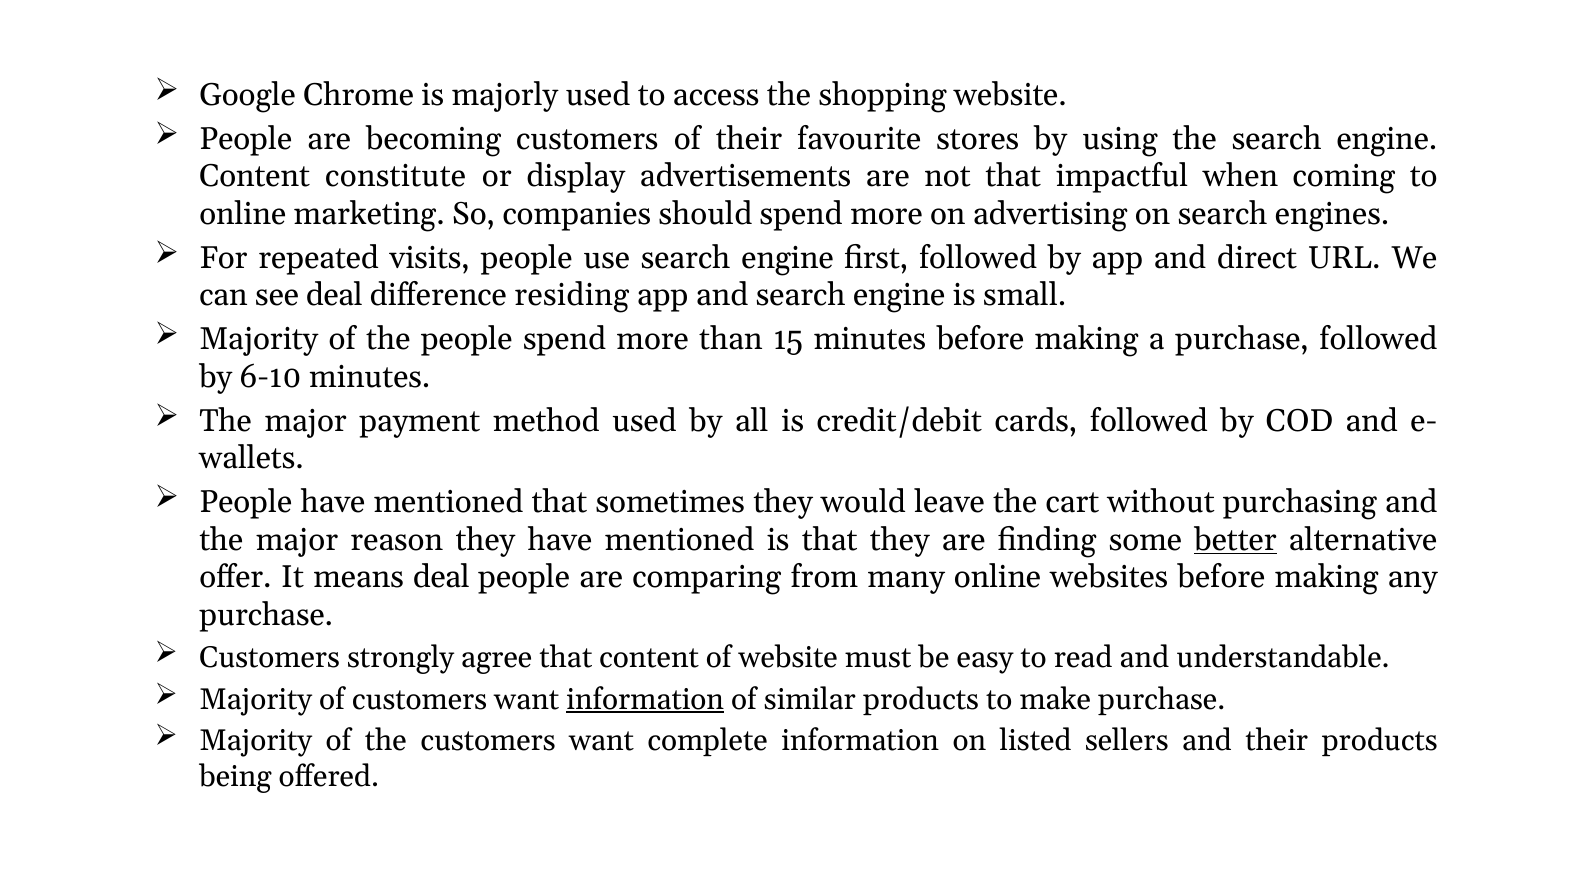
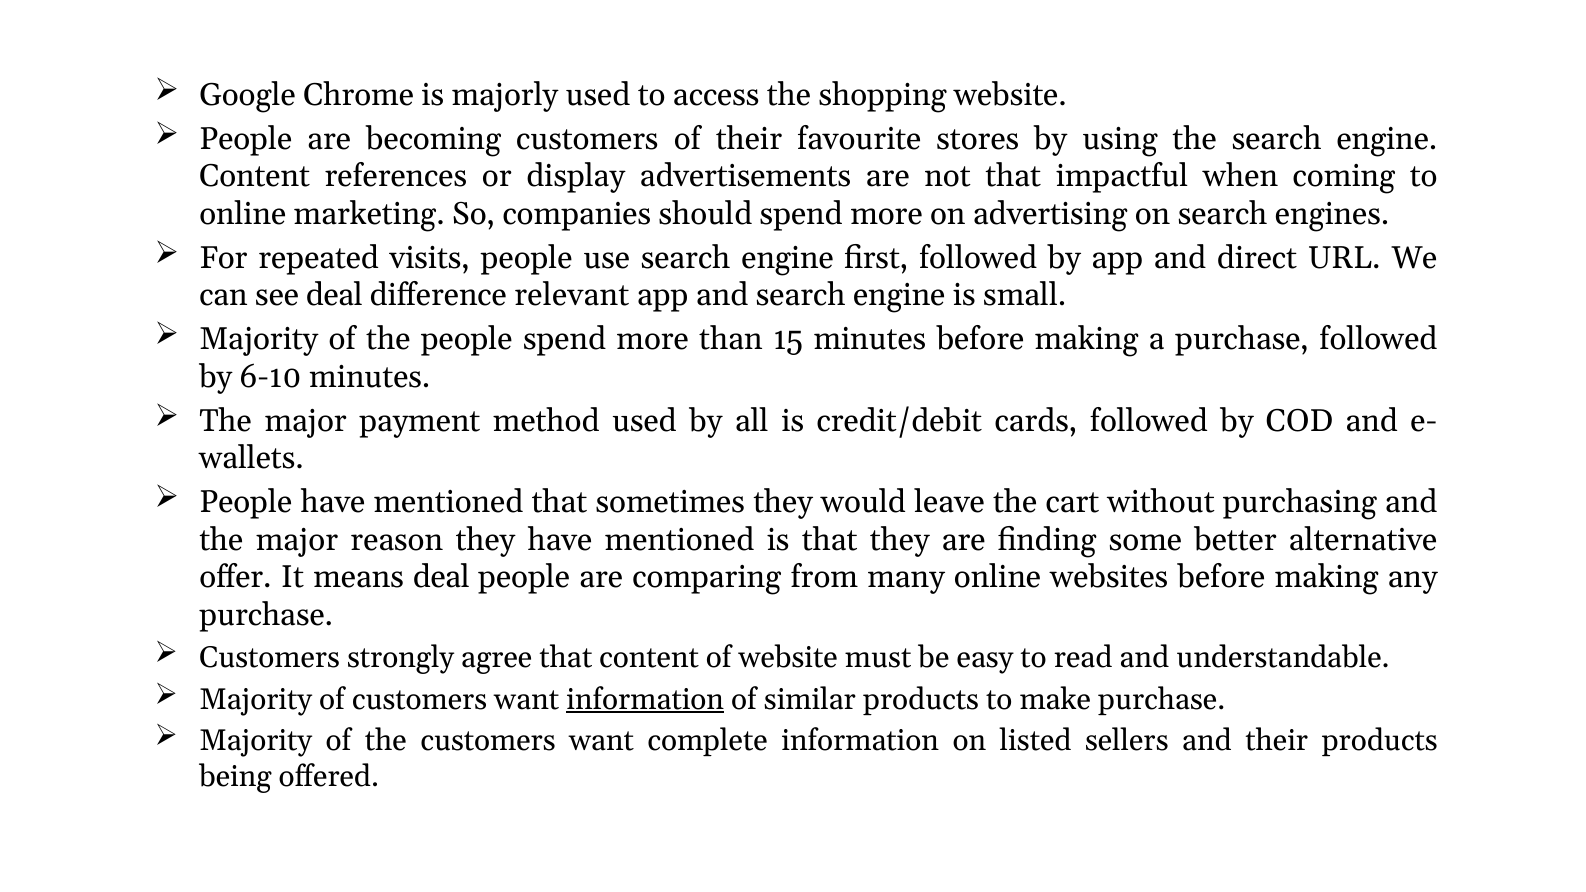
constitute: constitute -> references
residing: residing -> relevant
better underline: present -> none
